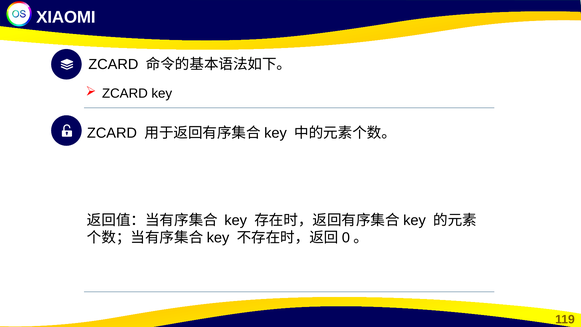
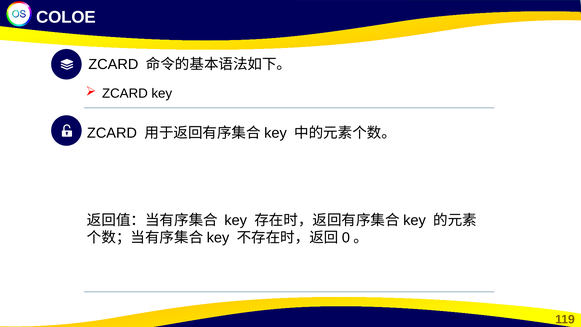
XIAOMI: XIAOMI -> COLOE
